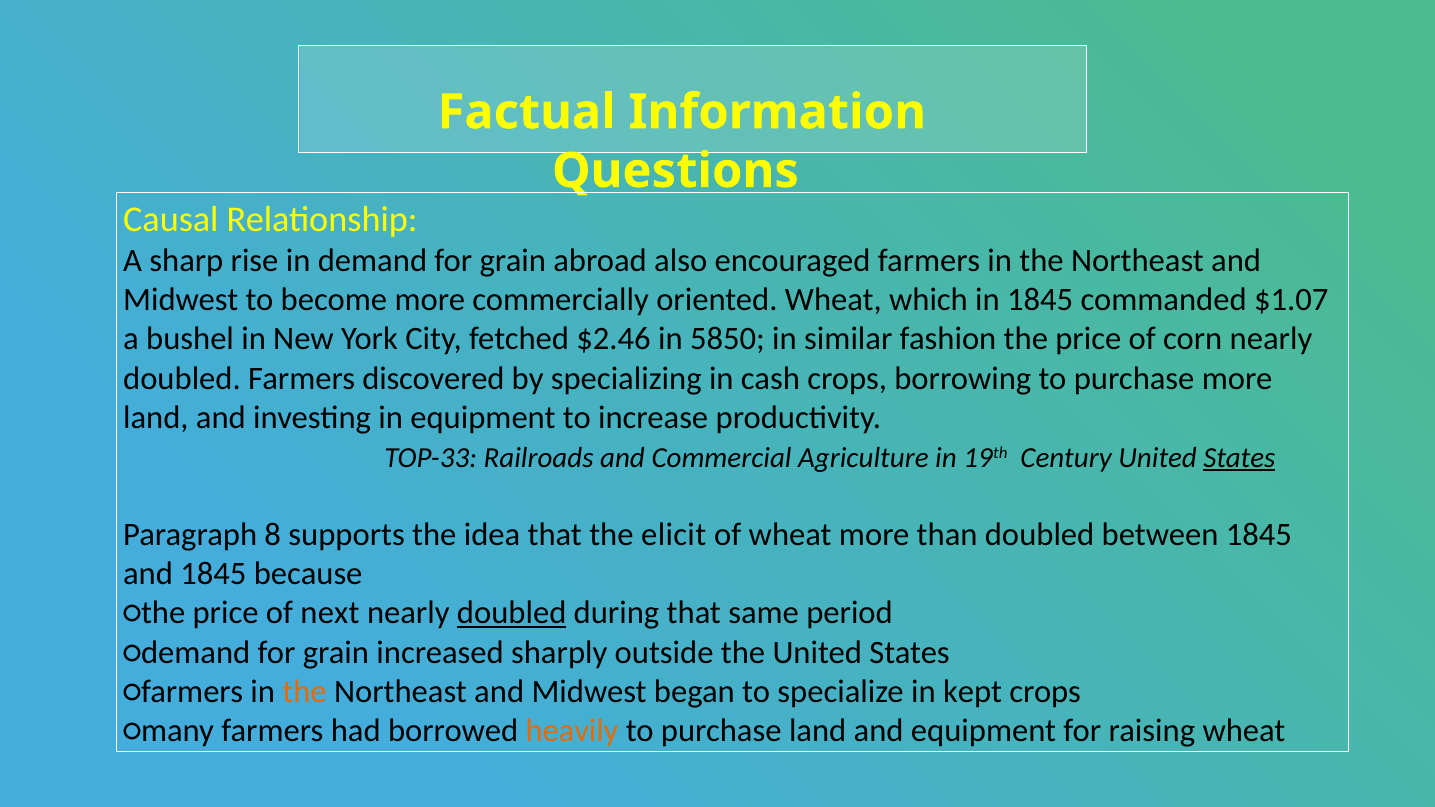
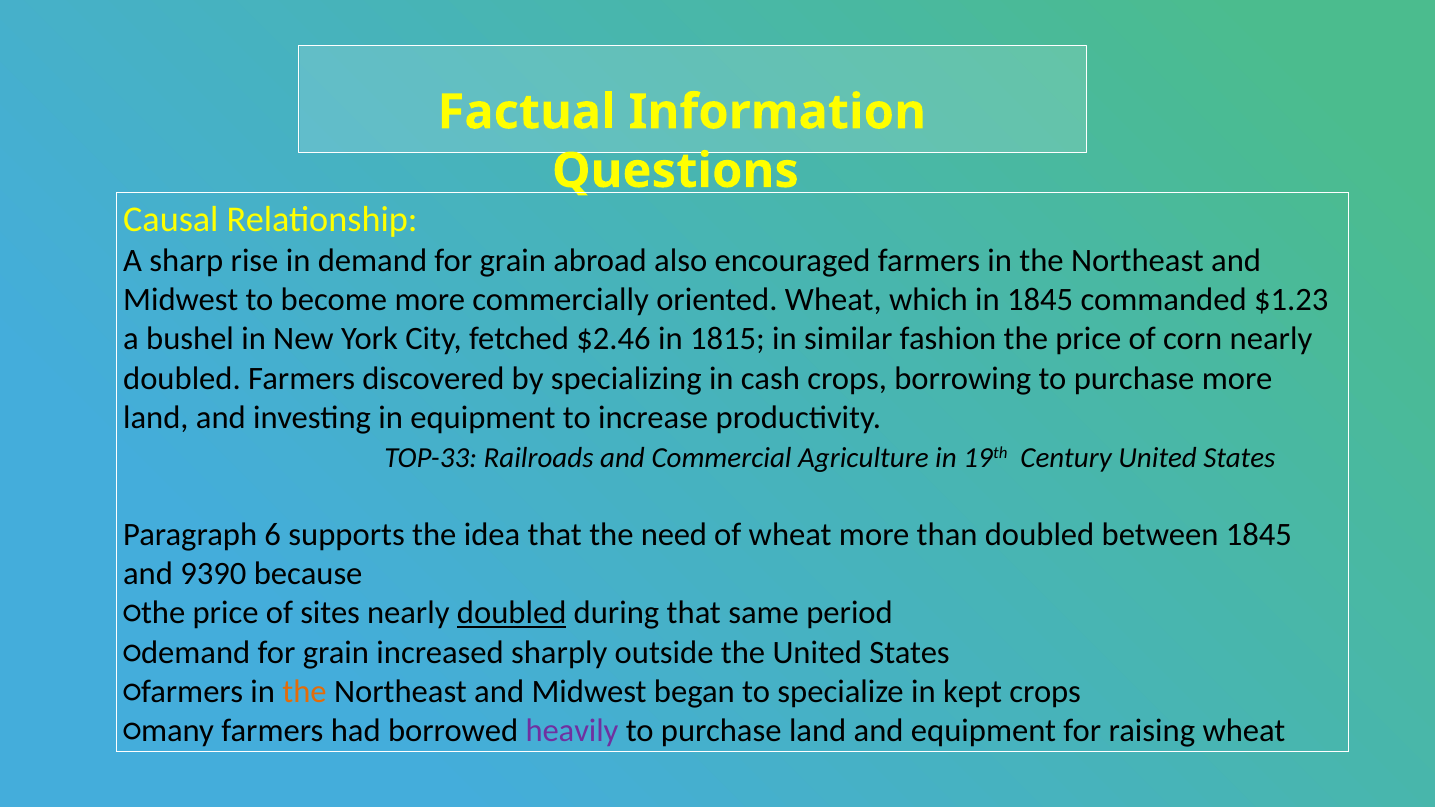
$1.07: $1.07 -> $1.23
5850: 5850 -> 1815
States at (1239, 458) underline: present -> none
8: 8 -> 6
elicit: elicit -> need
and 1845: 1845 -> 9390
next: next -> sites
heavily colour: orange -> purple
